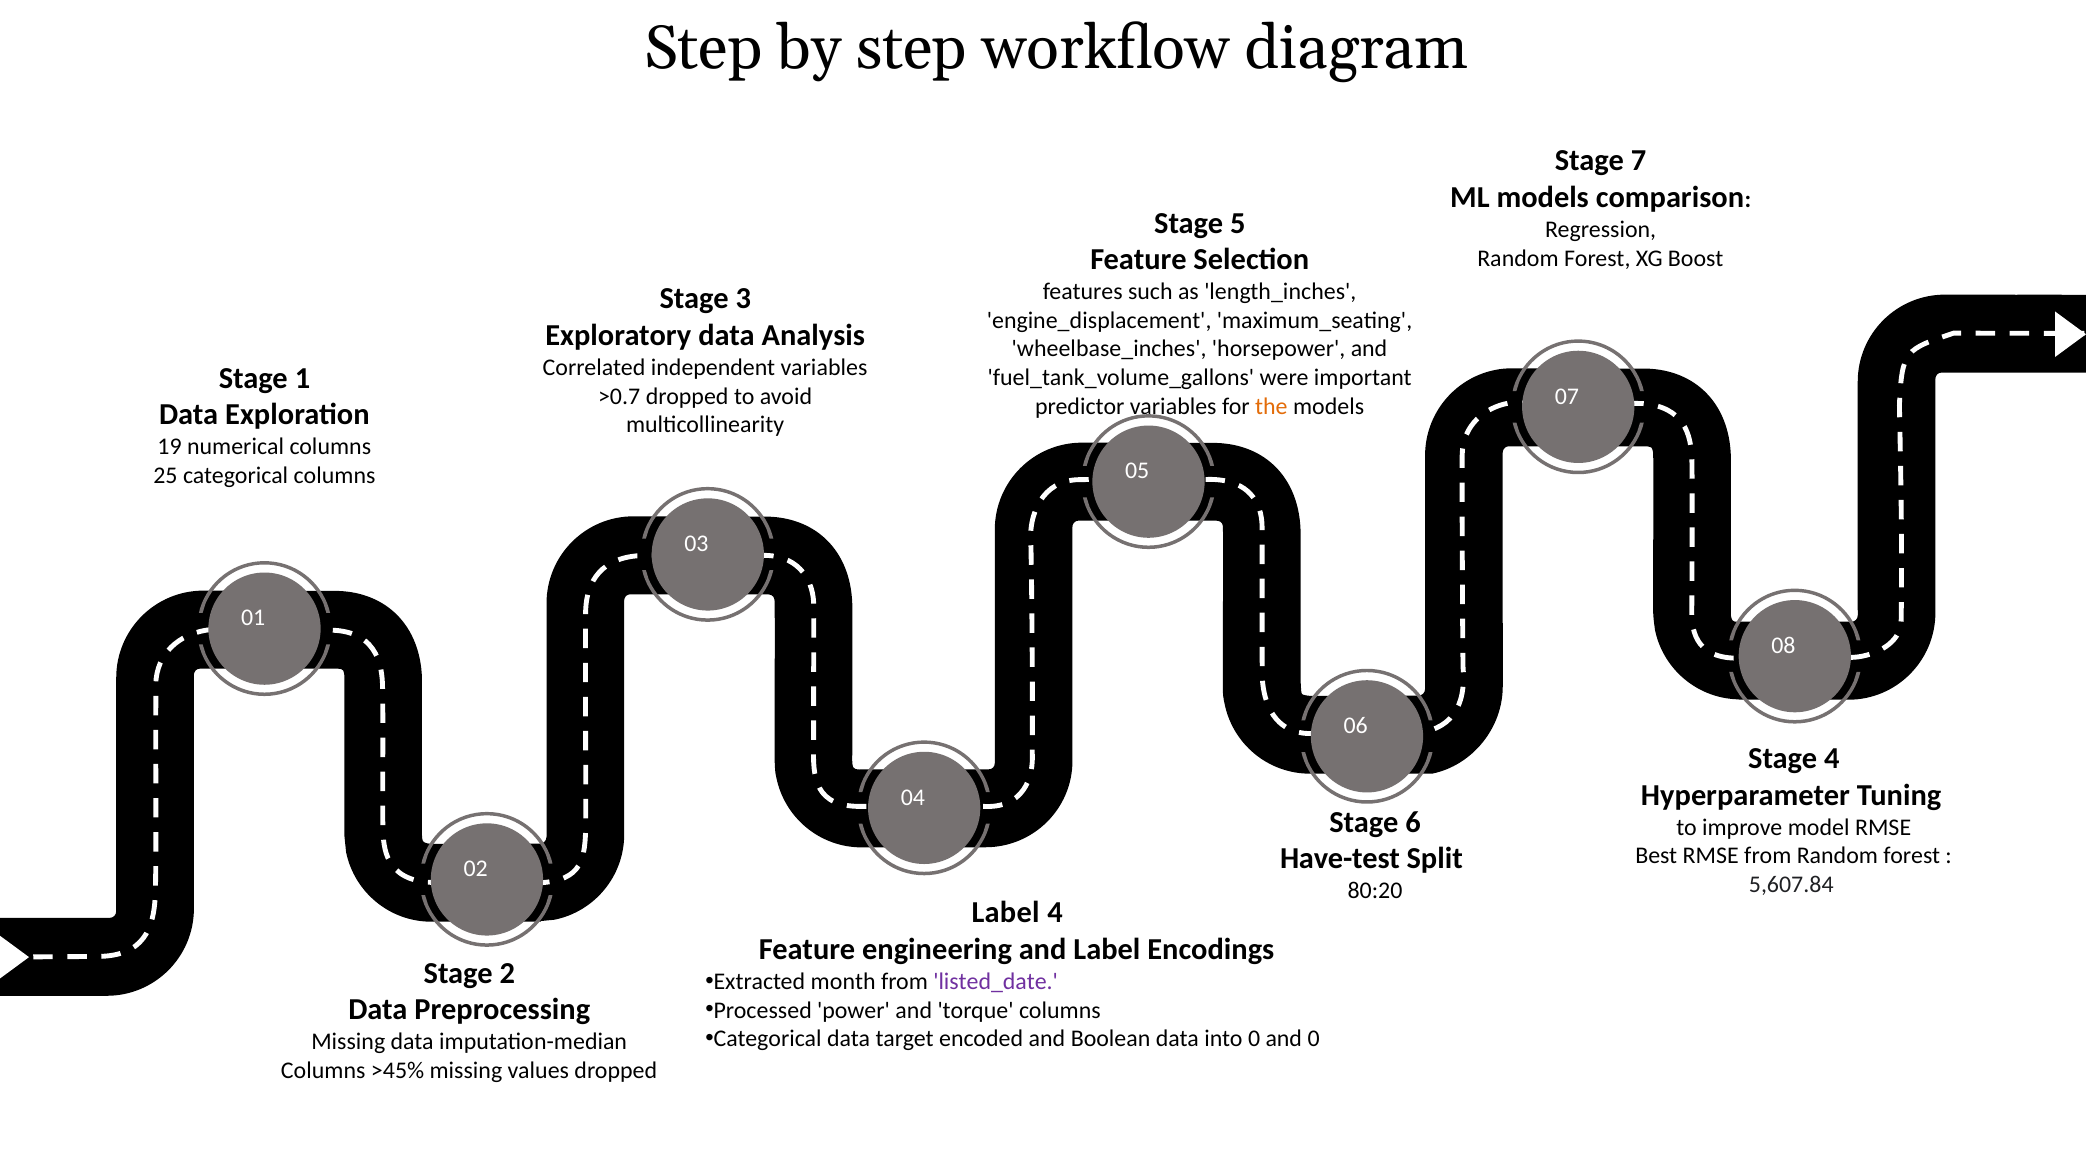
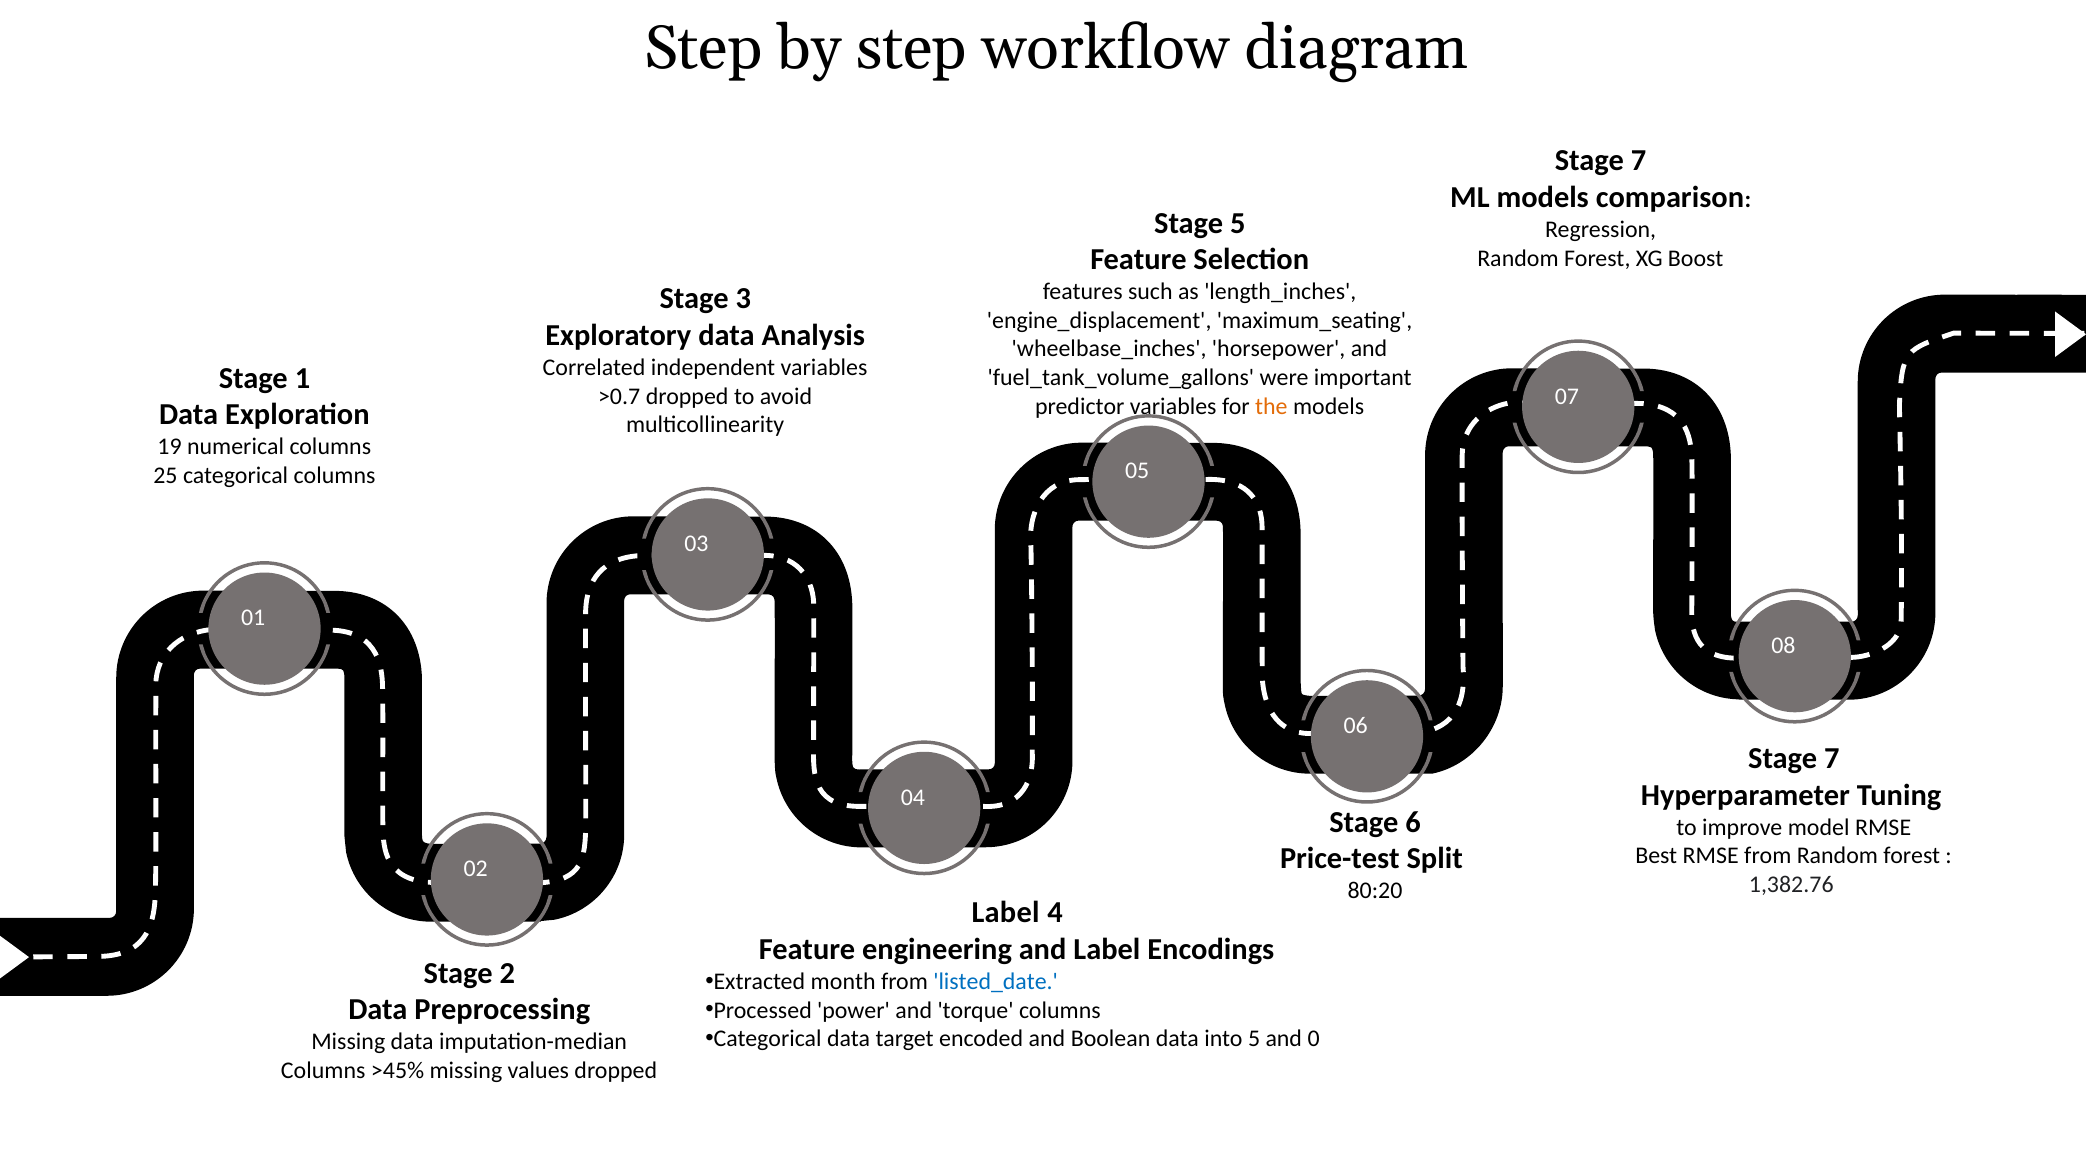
4 at (1832, 759): 4 -> 7
Have-test: Have-test -> Price-test
5,607.84: 5,607.84 -> 1,382.76
listed_date colour: purple -> blue
into 0: 0 -> 5
